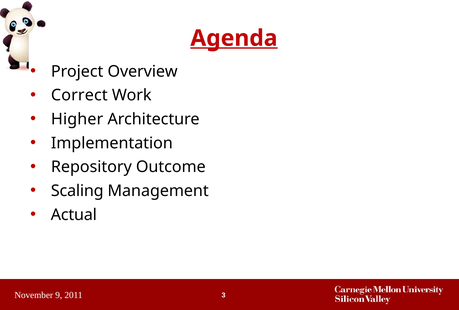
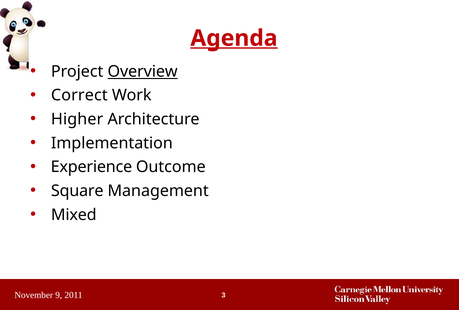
Overview underline: none -> present
Repository: Repository -> Experience
Scaling: Scaling -> Square
Actual: Actual -> Mixed
